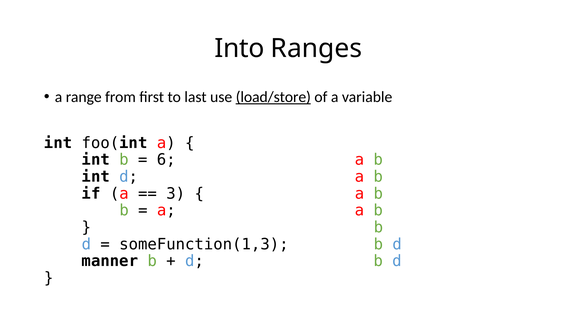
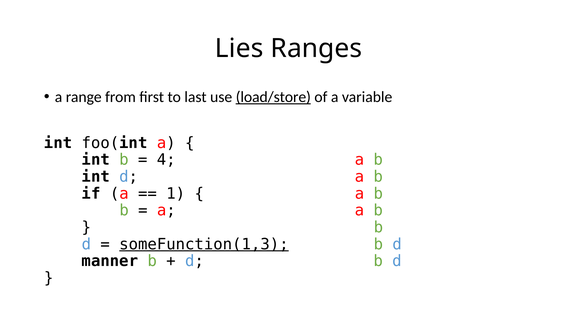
Into: Into -> Lies
6: 6 -> 4
3: 3 -> 1
someFunction(1,3 underline: none -> present
